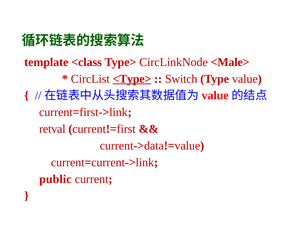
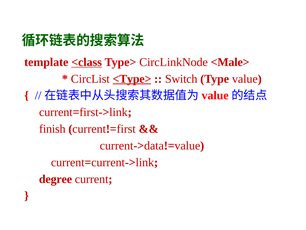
<class underline: none -> present
retval: retval -> finish
public: public -> degree
